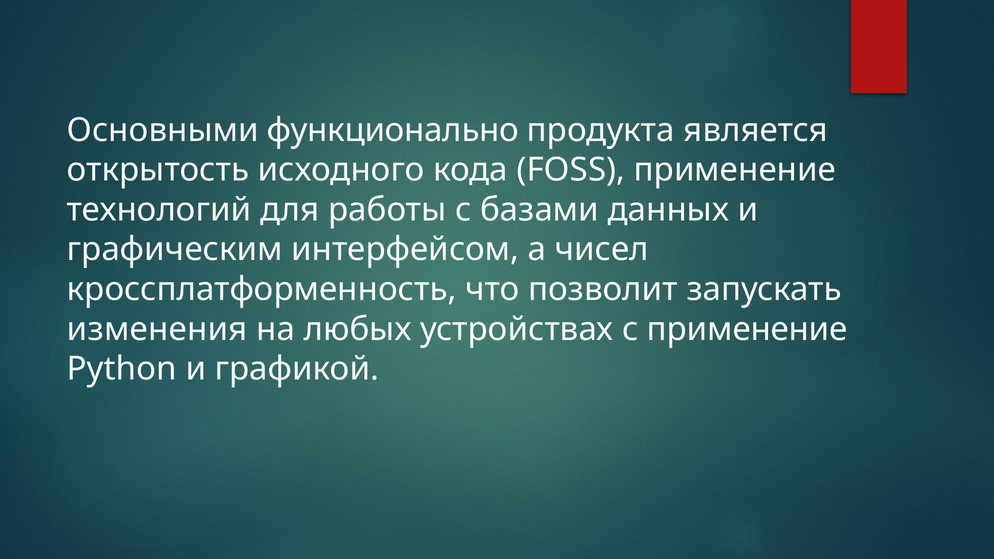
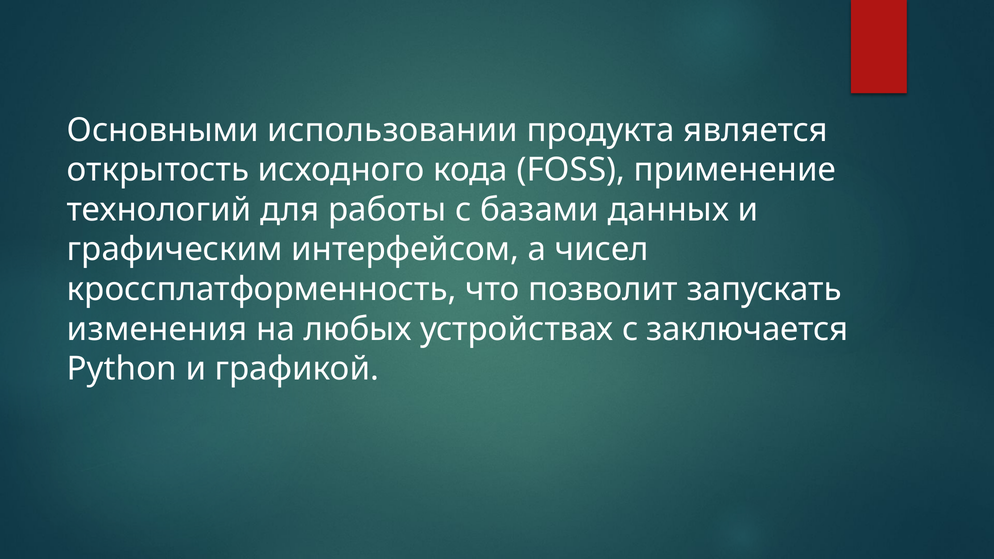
функционально: функционально -> использовании
с применение: применение -> заключается
